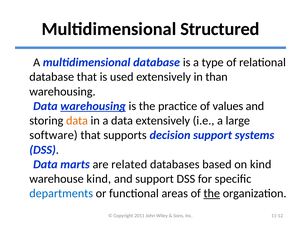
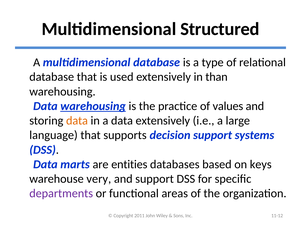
software: software -> language
related: related -> entities
on kind: kind -> keys
warehouse kind: kind -> very
departments colour: blue -> purple
the at (212, 193) underline: present -> none
